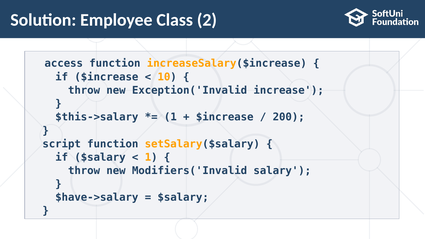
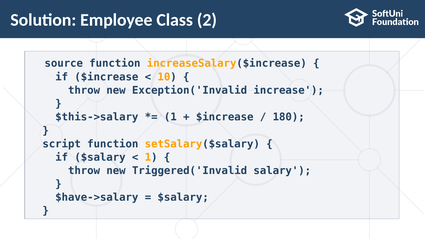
access: access -> source
200: 200 -> 180
Modifiers('Invalid: Modifiers('Invalid -> Triggered('Invalid
